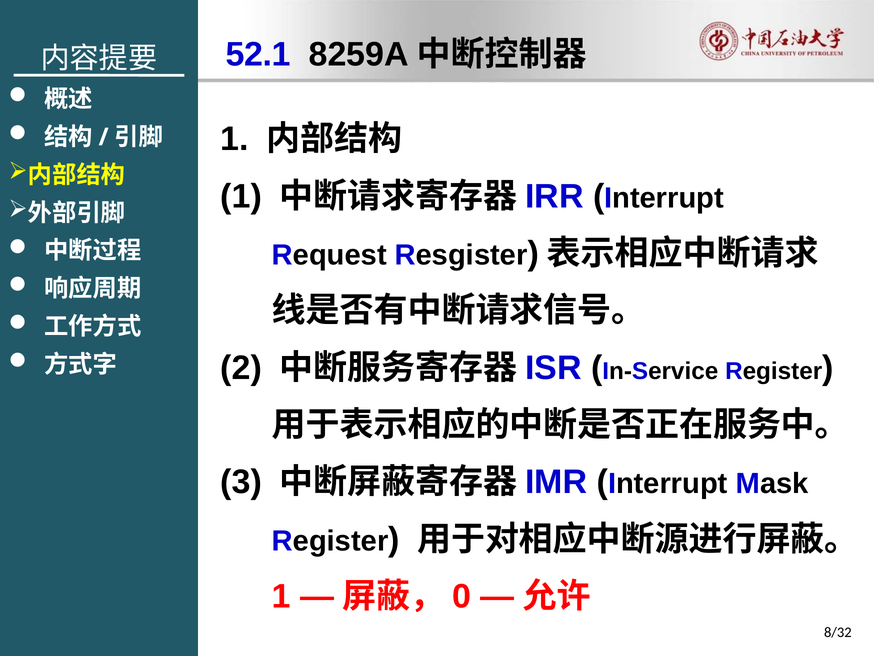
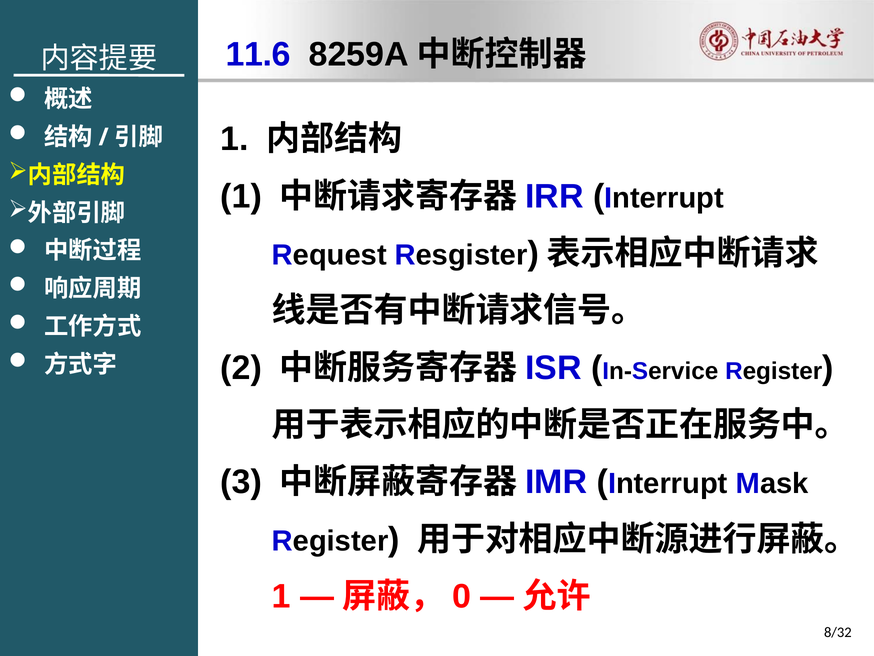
52.1: 52.1 -> 11.6
